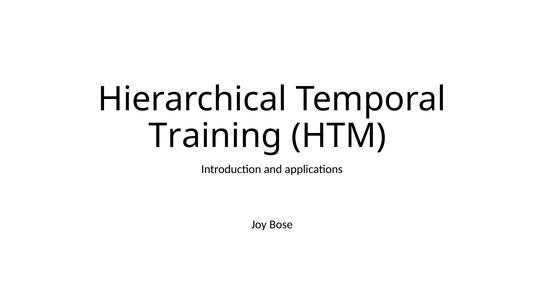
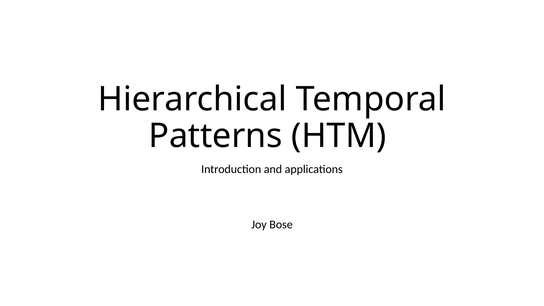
Training: Training -> Patterns
